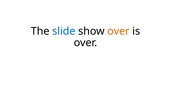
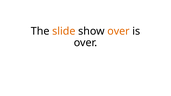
slide colour: blue -> orange
